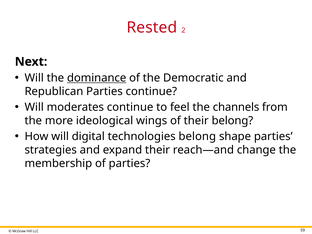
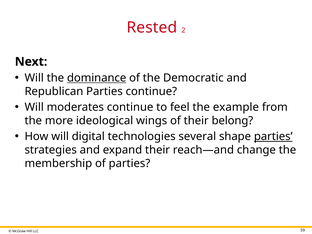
channels: channels -> example
technologies belong: belong -> several
parties at (273, 136) underline: none -> present
